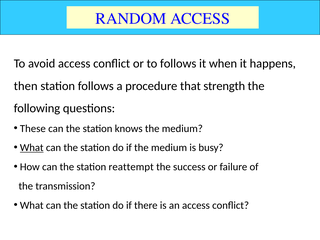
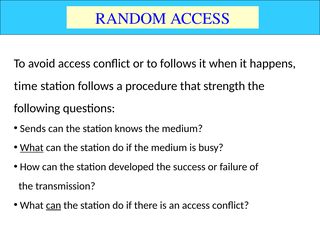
then: then -> time
These: These -> Sends
reattempt: reattempt -> developed
can at (54, 205) underline: none -> present
